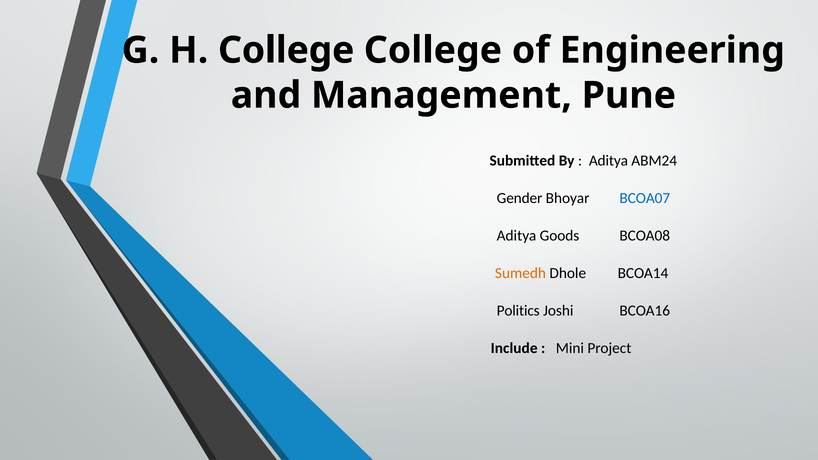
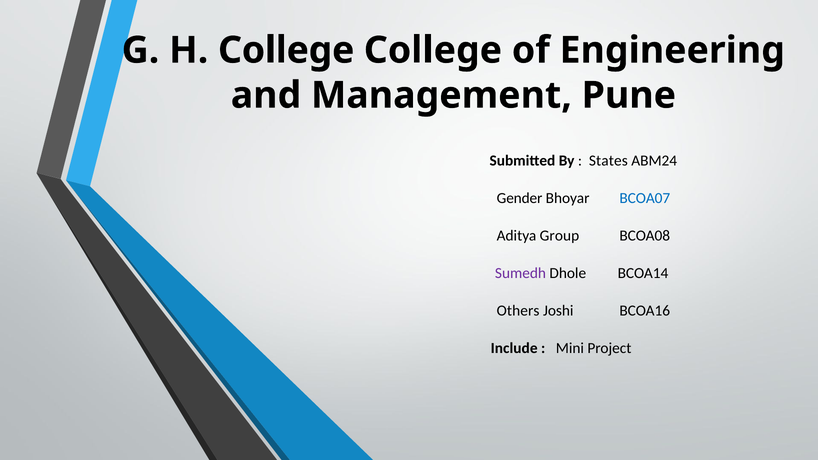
Aditya at (608, 161): Aditya -> States
Goods: Goods -> Group
Sumedh colour: orange -> purple
Politics: Politics -> Others
